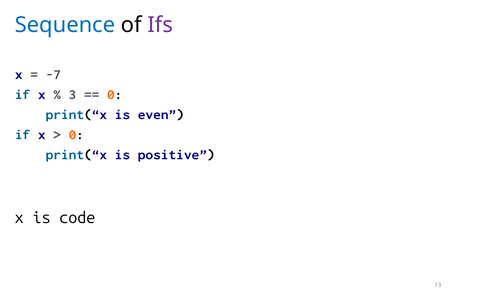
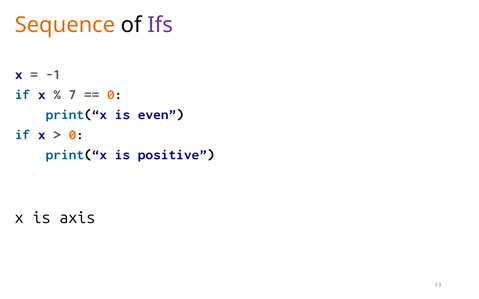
Sequence colour: blue -> orange
-7: -7 -> -1
3: 3 -> 7
code: code -> axis
